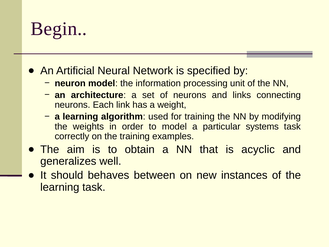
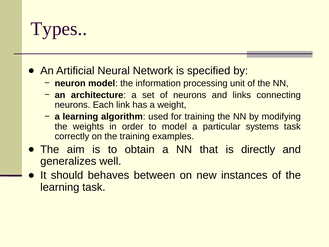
Begin: Begin -> Types
acyclic: acyclic -> directly
